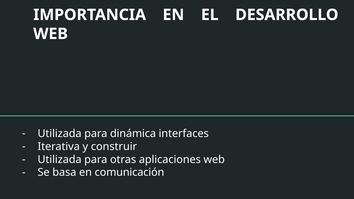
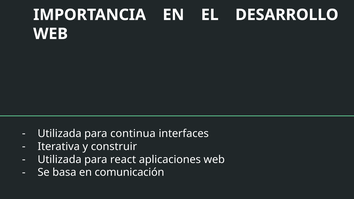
dinámica: dinámica -> continua
otras: otras -> react
